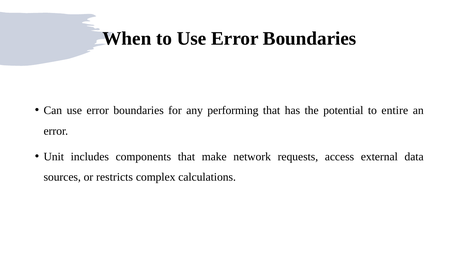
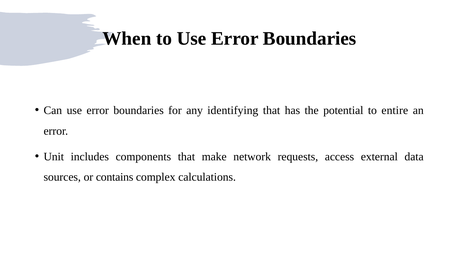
performing: performing -> identifying
restricts: restricts -> contains
